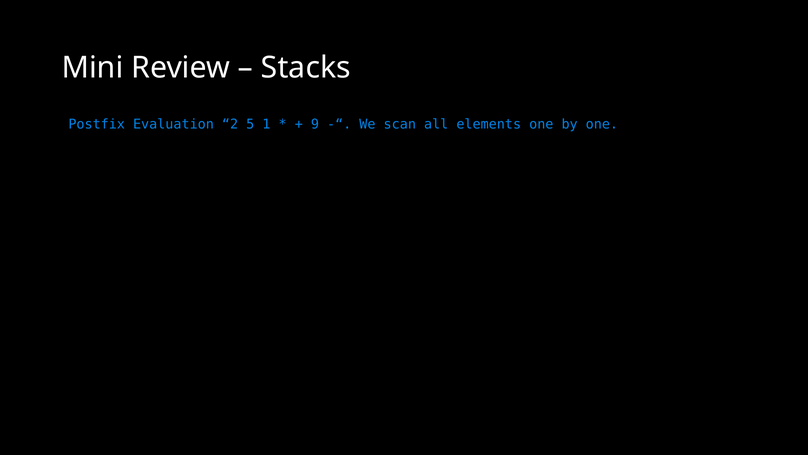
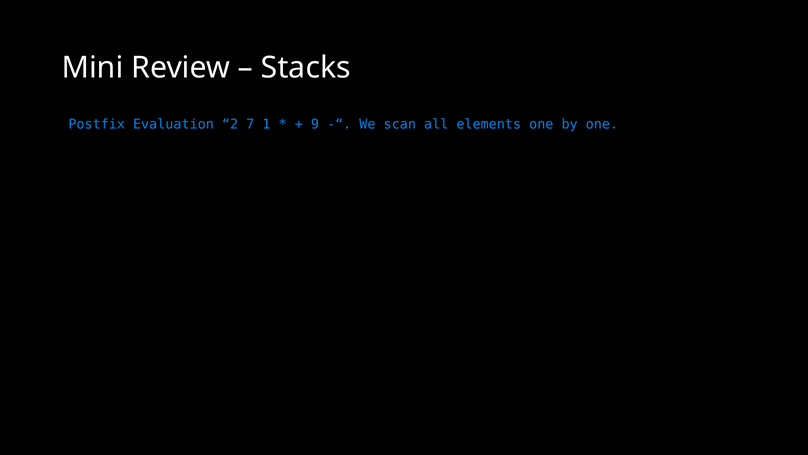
5: 5 -> 7
